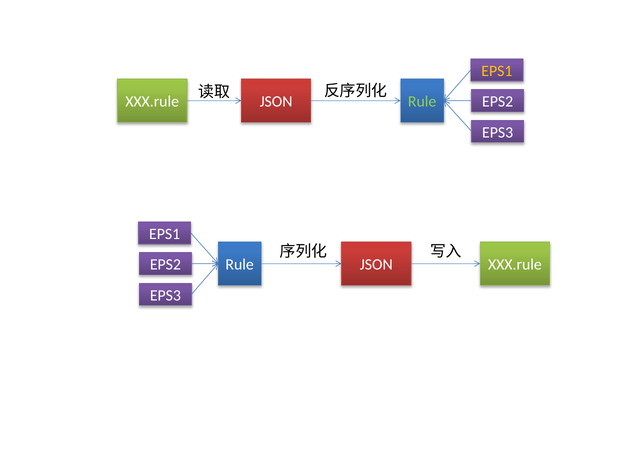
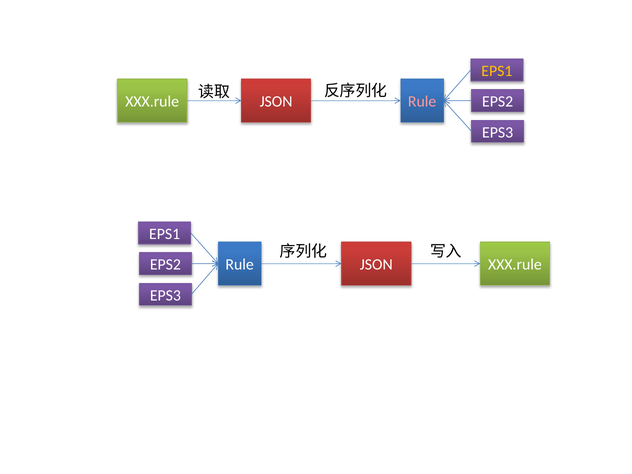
Rule at (422, 102) colour: light green -> pink
